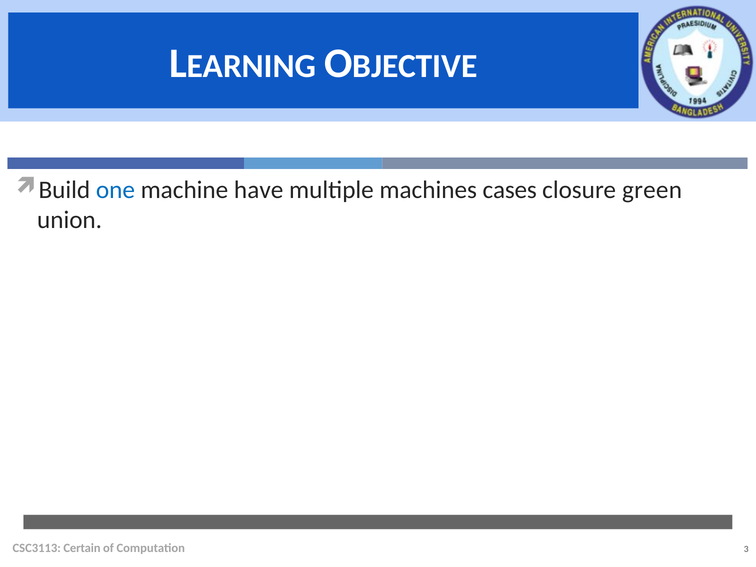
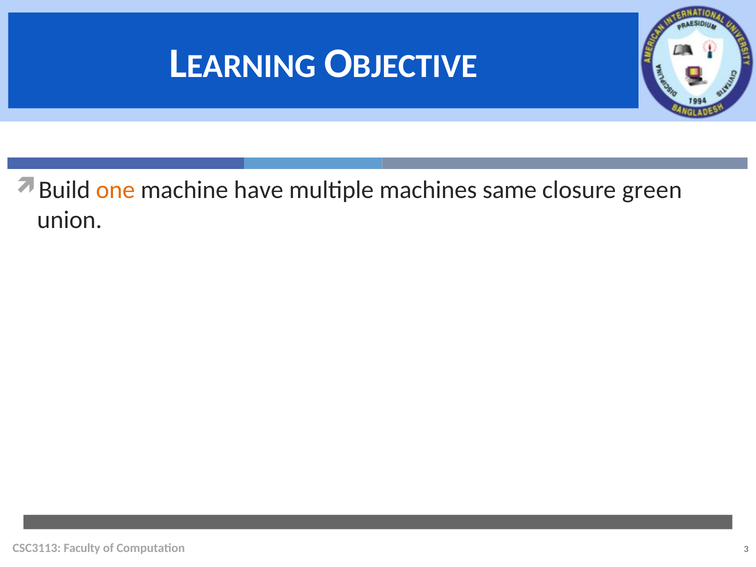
one colour: blue -> orange
cases: cases -> same
Certain: Certain -> Faculty
